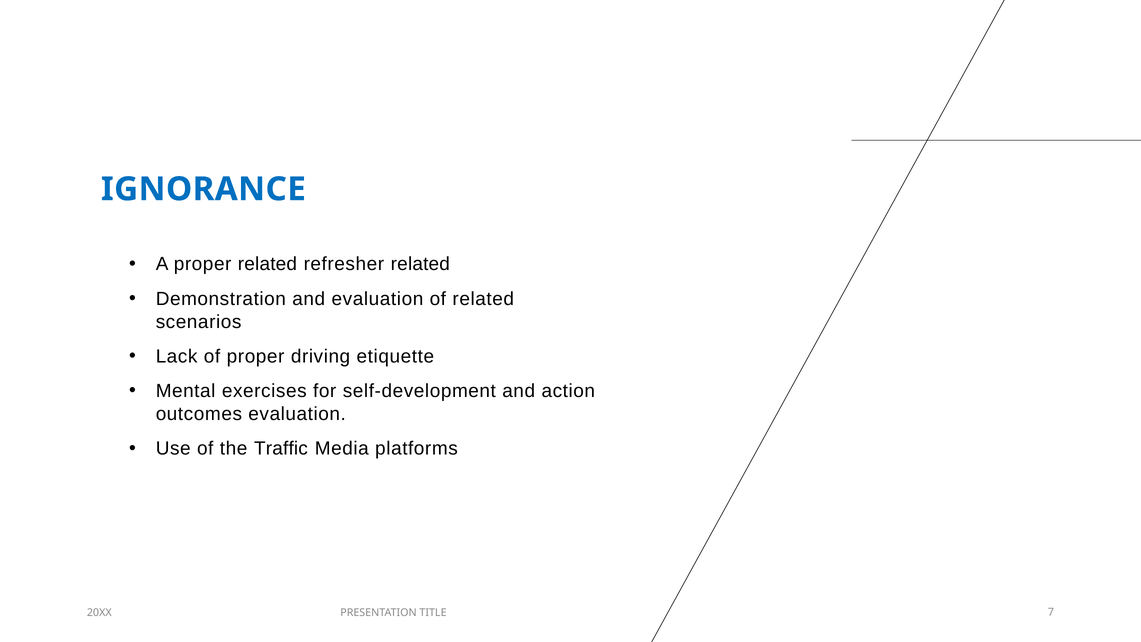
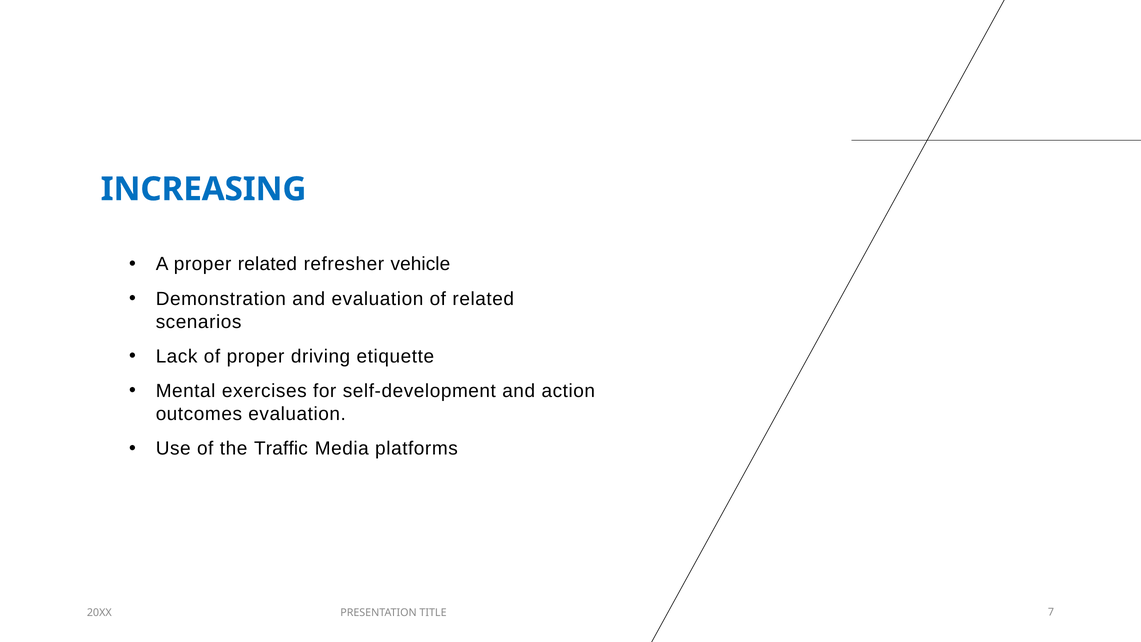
IGNORANCE: IGNORANCE -> INCREASING
refresher related: related -> vehicle
